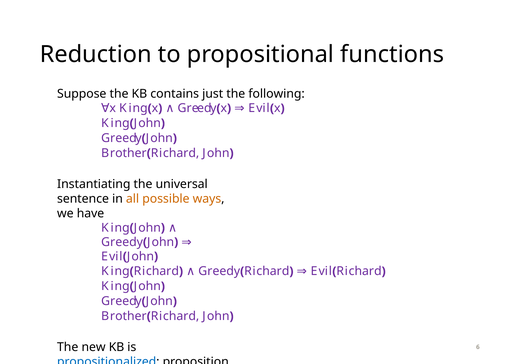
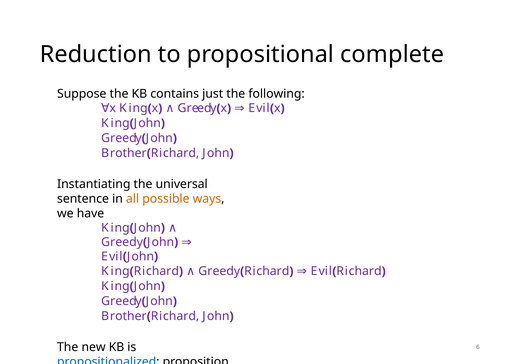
functions: functions -> complete
